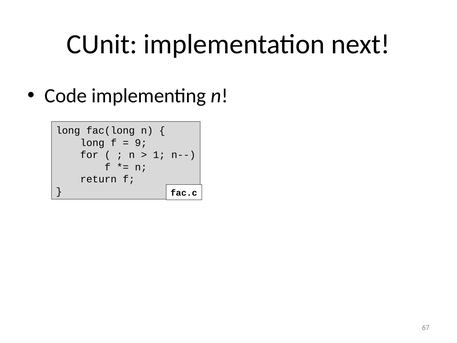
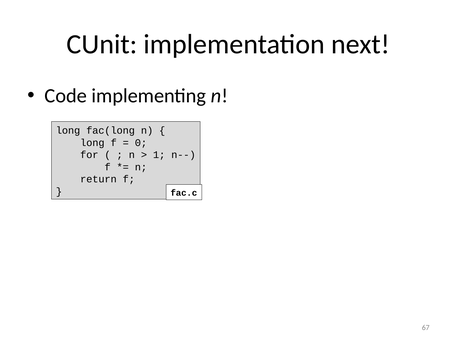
9: 9 -> 0
